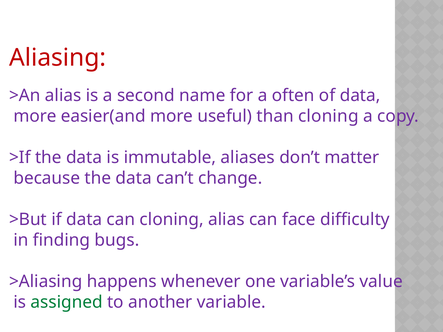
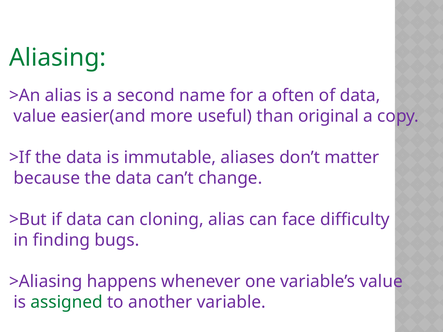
Aliasing colour: red -> green
more at (35, 116): more -> value
than cloning: cloning -> original
